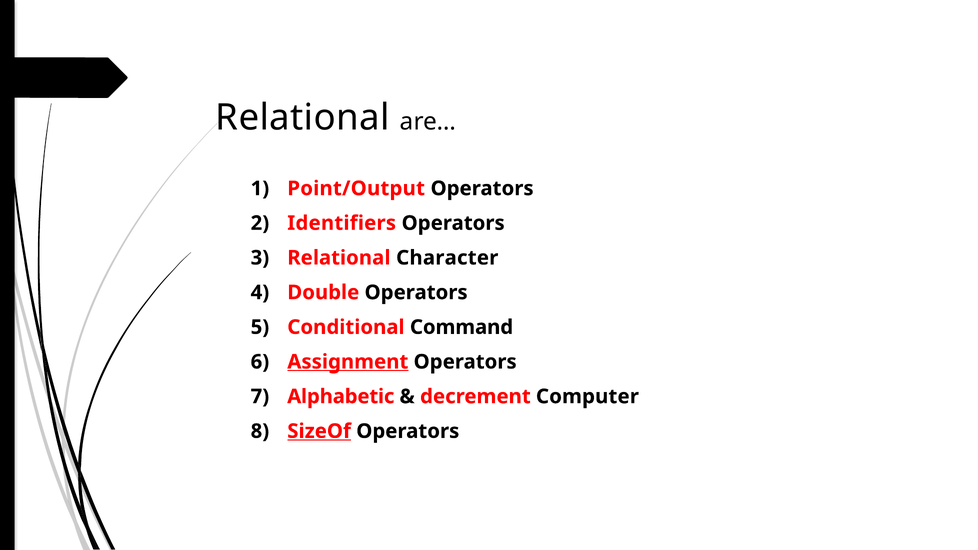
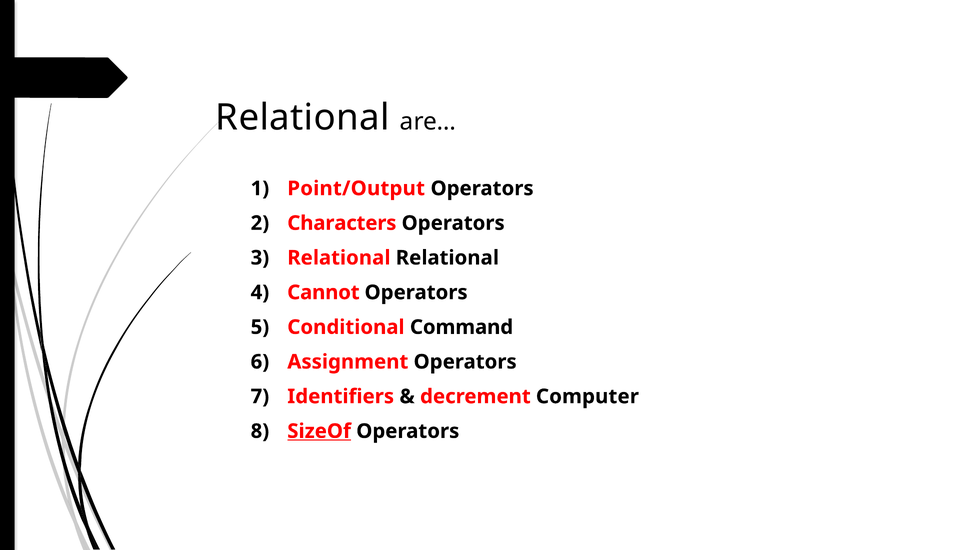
Identifiers: Identifiers -> Characters
Relational Character: Character -> Relational
Double: Double -> Cannot
Assignment underline: present -> none
Alphabetic: Alphabetic -> Identifiers
